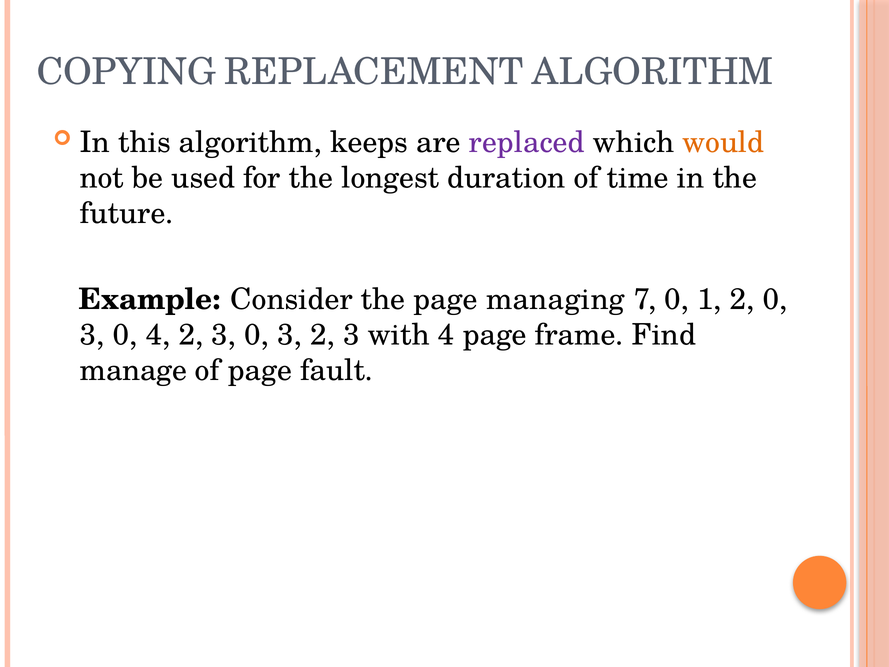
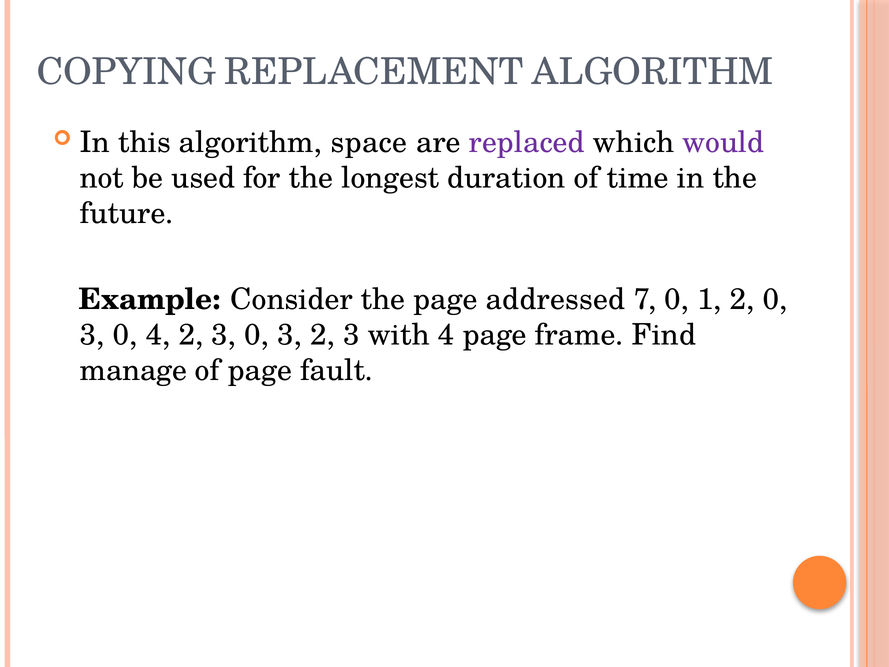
keeps: keeps -> space
would colour: orange -> purple
managing: managing -> addressed
